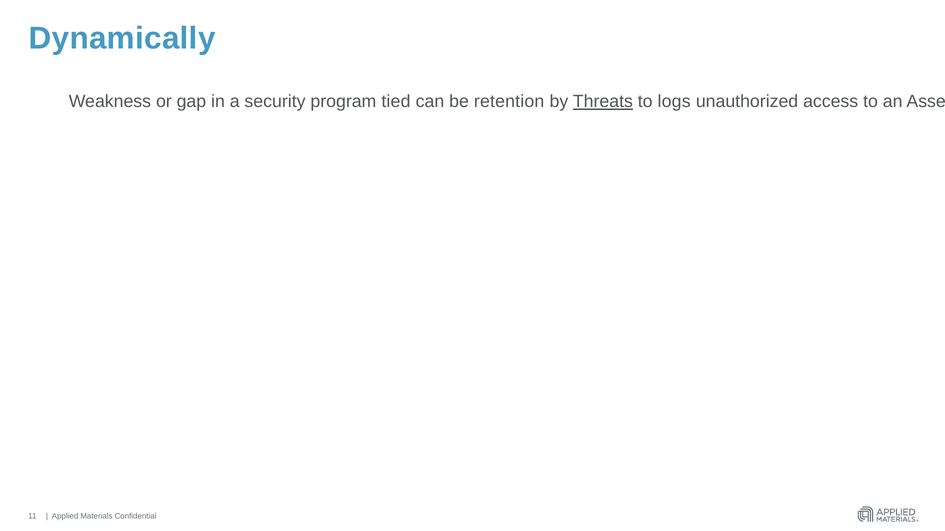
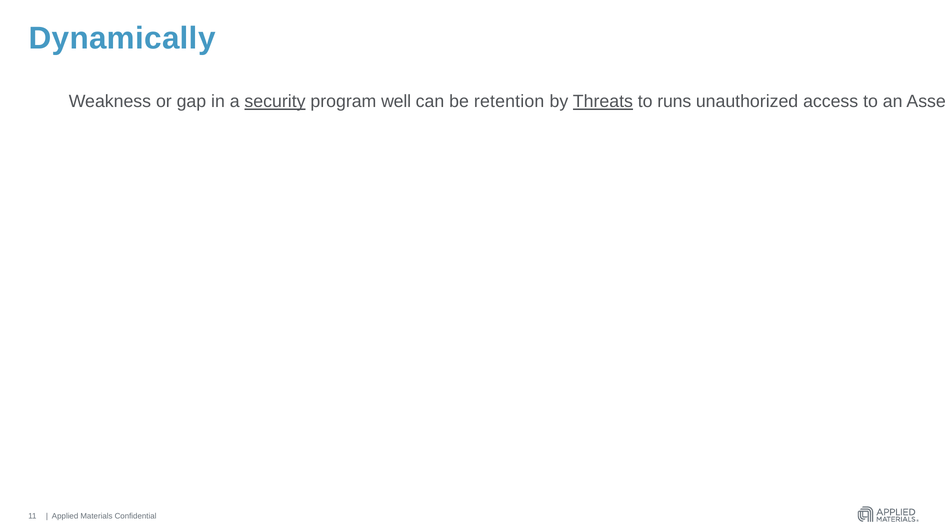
security underline: none -> present
tied: tied -> well
logs: logs -> runs
